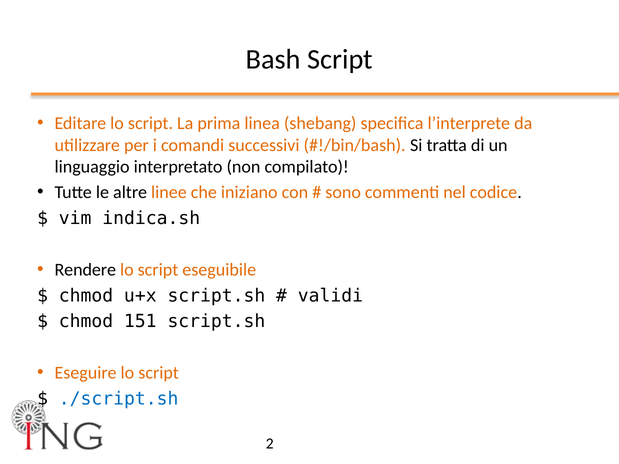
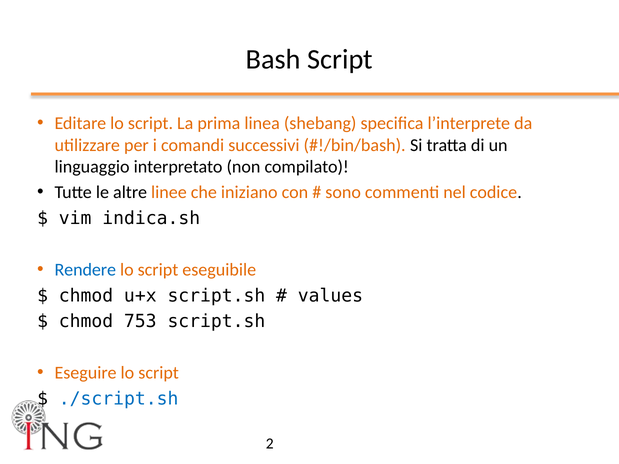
Rendere colour: black -> blue
validi: validi -> values
151: 151 -> 753
